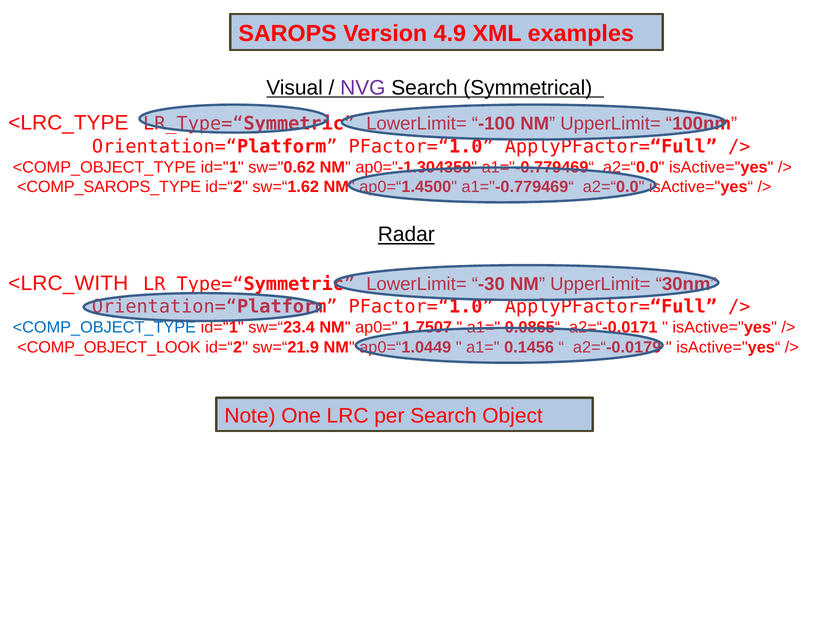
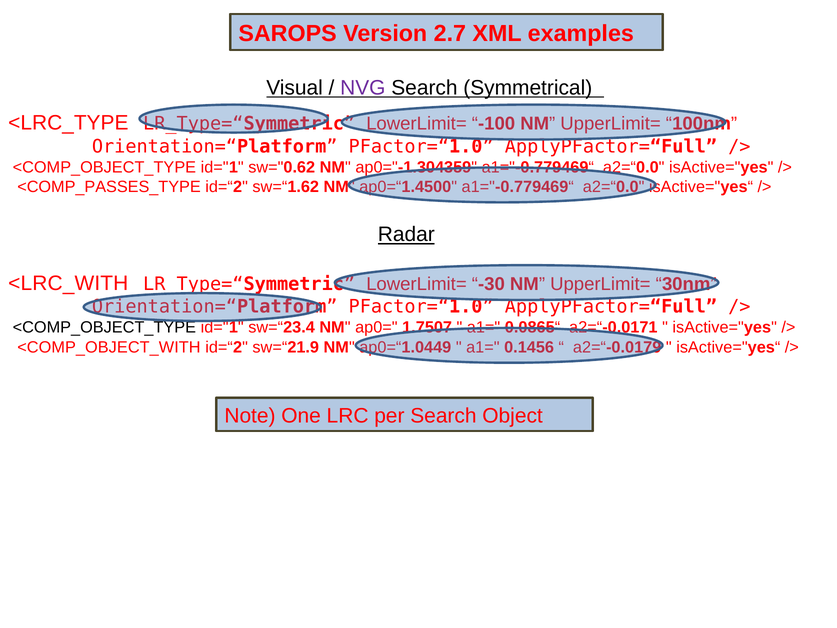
4.9: 4.9 -> 2.7
<COMP_SAROPS_TYPE: <COMP_SAROPS_TYPE -> <COMP_PASSES_TYPE
<COMP_OBJECT_TYPE at (104, 327) colour: blue -> black
<COMP_OBJECT_LOOK: <COMP_OBJECT_LOOK -> <COMP_OBJECT_WITH
